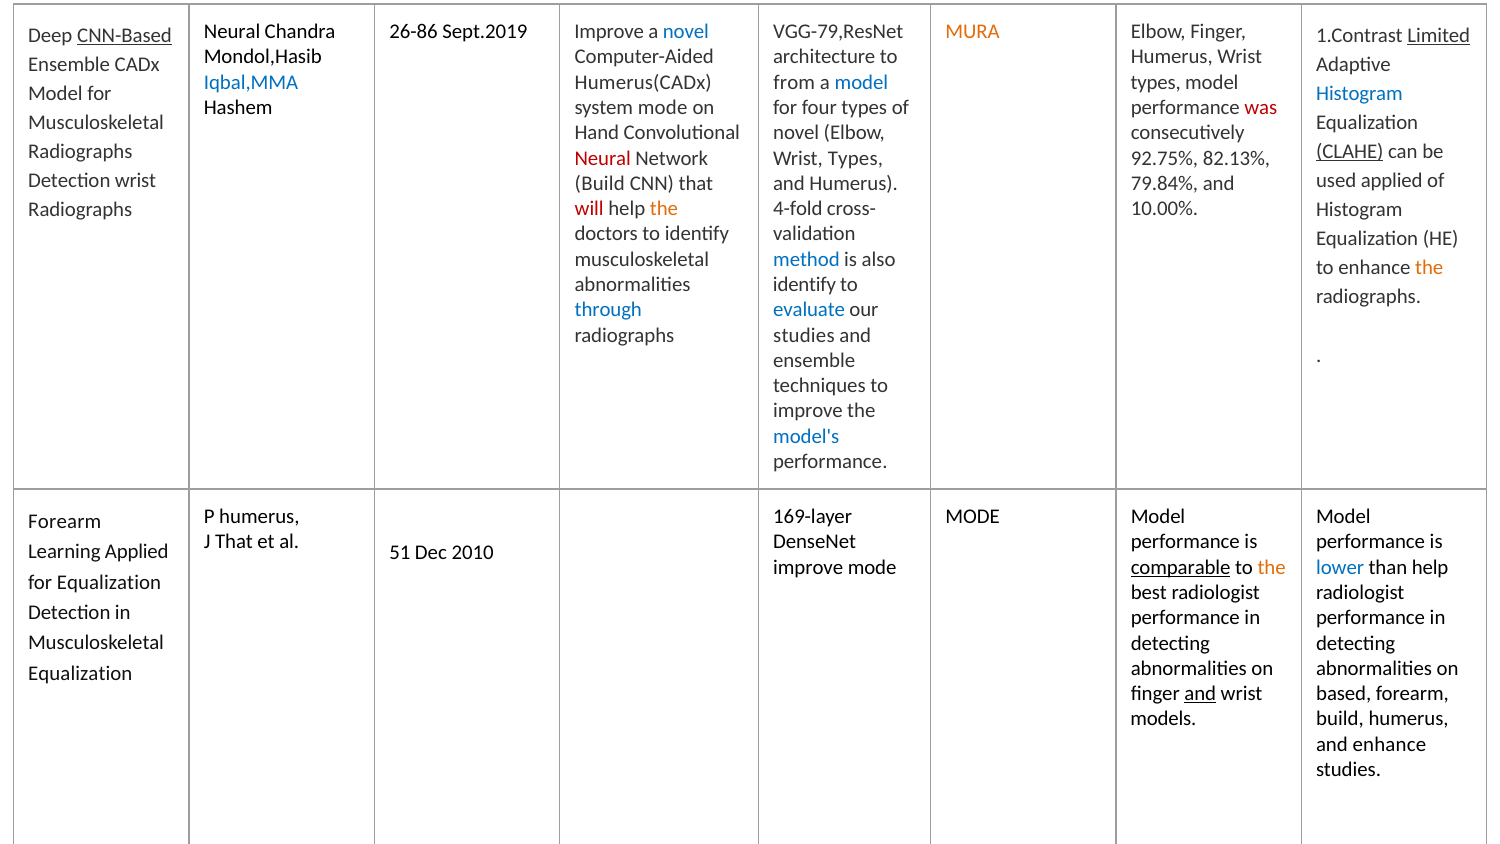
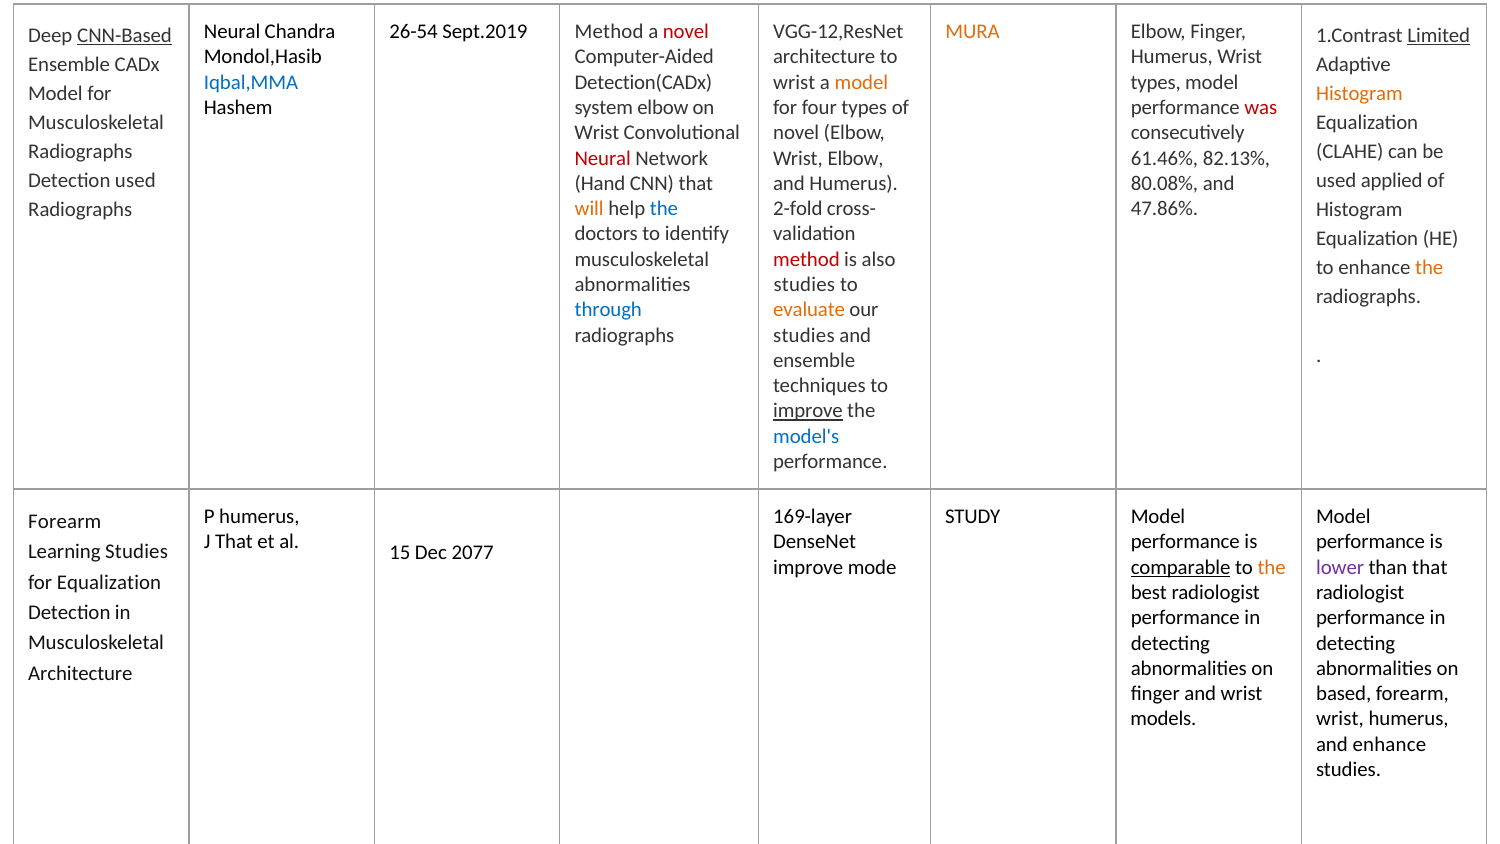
26-86: 26-86 -> 26-54
Sept.2019 Improve: Improve -> Method
novel at (686, 32) colour: blue -> red
VGG-79,ResNet: VGG-79,ResNet -> VGG-12,ResNet
Humerus(CADx: Humerus(CADx -> Detection(CADx
from at (794, 82): from -> wrist
model at (861, 82) colour: blue -> orange
Histogram at (1359, 94) colour: blue -> orange
system mode: mode -> elbow
Hand at (597, 133): Hand -> Wrist
CLAHE underline: present -> none
Types at (855, 158): Types -> Elbow
92.75%: 92.75% -> 61.46%
Detection wrist: wrist -> used
Build at (600, 183): Build -> Hand
79.84%: 79.84% -> 80.08%
will colour: red -> orange
the at (664, 209) colour: orange -> blue
4-fold: 4-fold -> 2-fold
10.00%: 10.00% -> 47.86%
method at (806, 259) colour: blue -> red
identify at (805, 284): identify -> studies
evaluate colour: blue -> orange
improve at (808, 411) underline: none -> present
MODE at (973, 517): MODE -> STUDY
51: 51 -> 15
2010: 2010 -> 2077
Learning Applied: Applied -> Studies
lower colour: blue -> purple
than help: help -> that
Equalization at (80, 673): Equalization -> Architecture
and at (1200, 694) underline: present -> none
build at (1340, 719): build -> wrist
